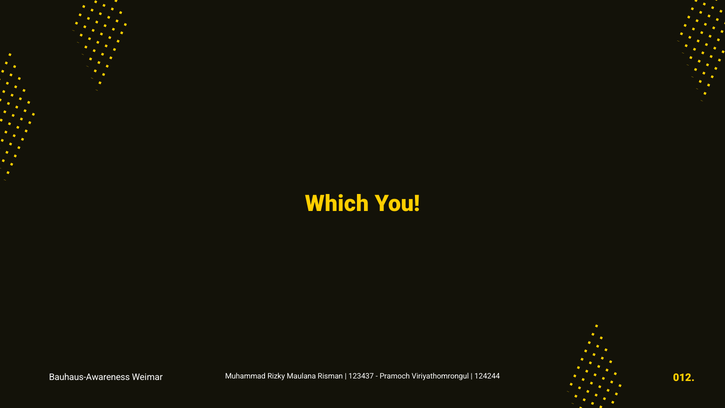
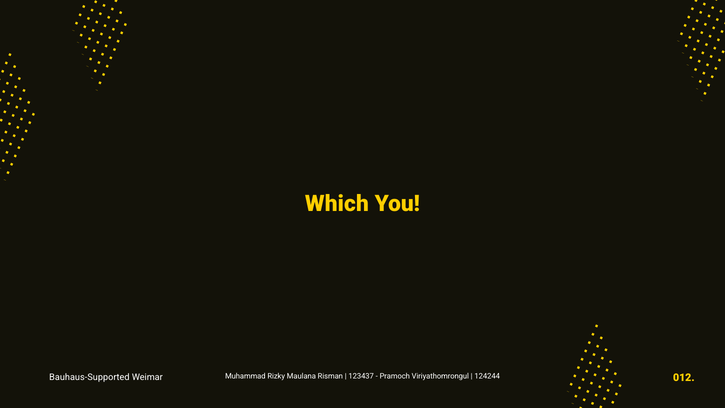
Bauhaus-Awareness: Bauhaus-Awareness -> Bauhaus-Supported
